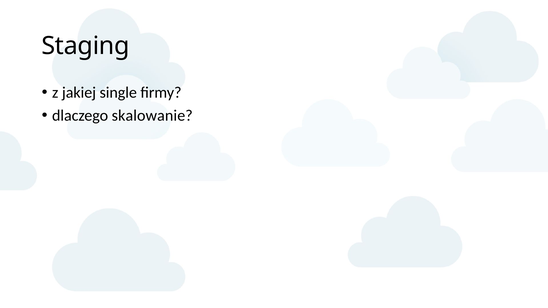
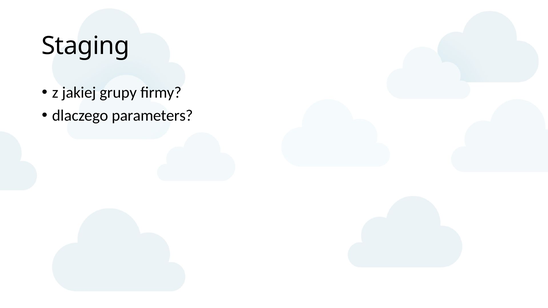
single: single -> grupy
skalowanie: skalowanie -> parameters
